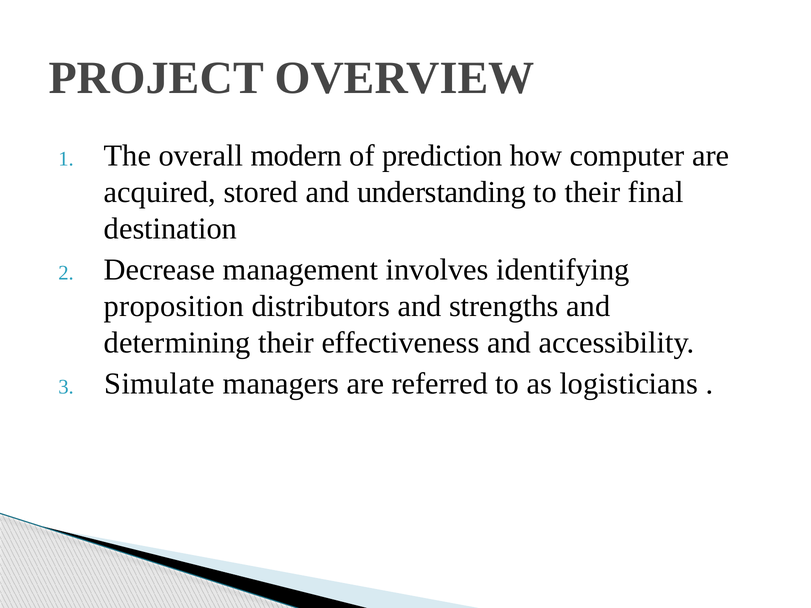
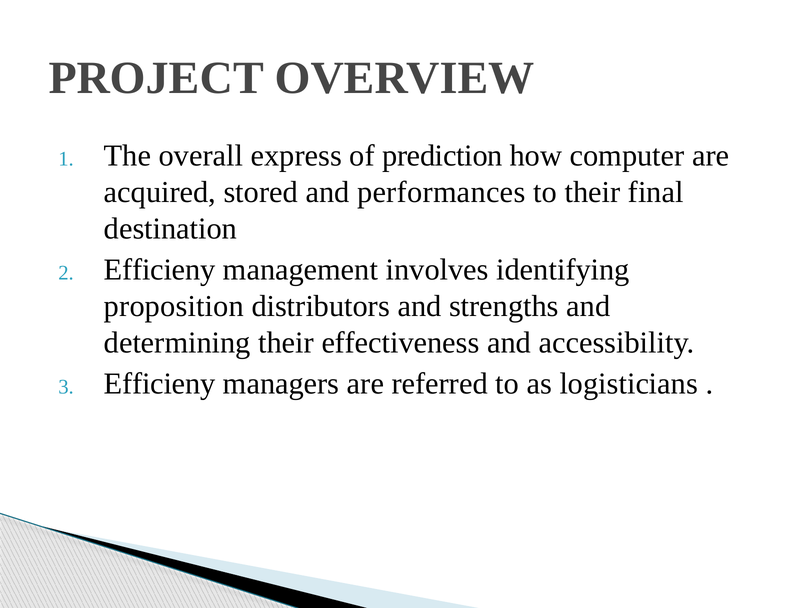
modern: modern -> express
understanding: understanding -> performances
Decrease at (160, 270): Decrease -> Efficieny
Simulate at (159, 384): Simulate -> Efficieny
